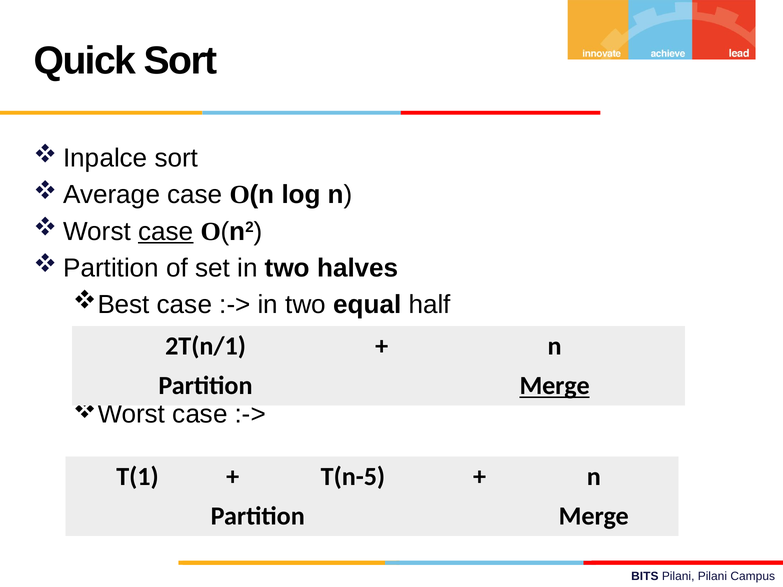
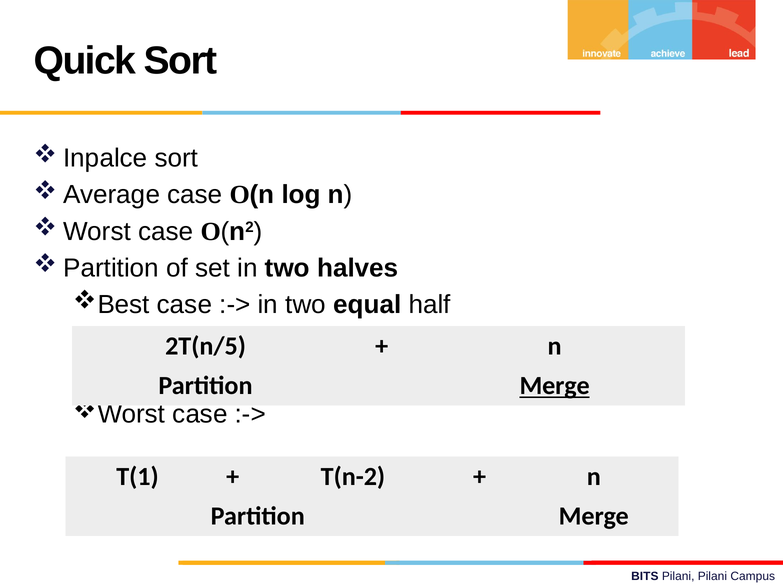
case at (166, 231) underline: present -> none
2T(n/1: 2T(n/1 -> 2T(n/5
T(n-5: T(n-5 -> T(n-2
